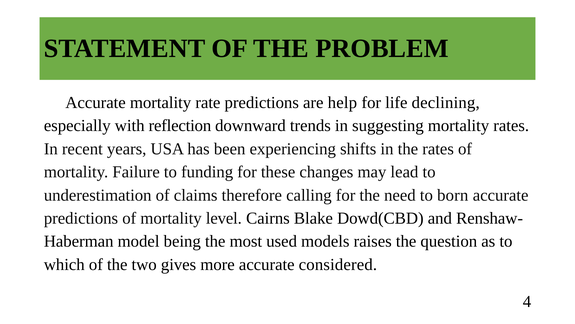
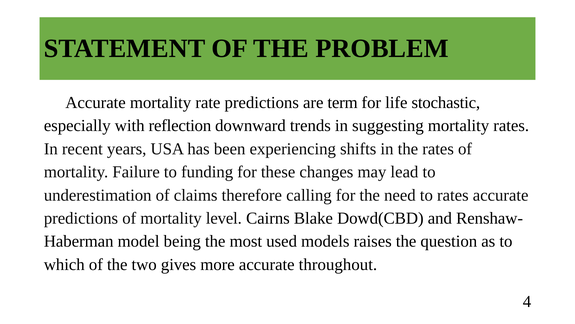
help: help -> term
declining: declining -> stochastic
to born: born -> rates
considered: considered -> throughout
